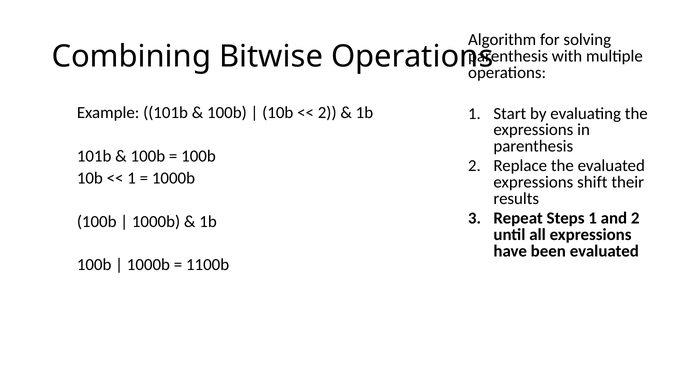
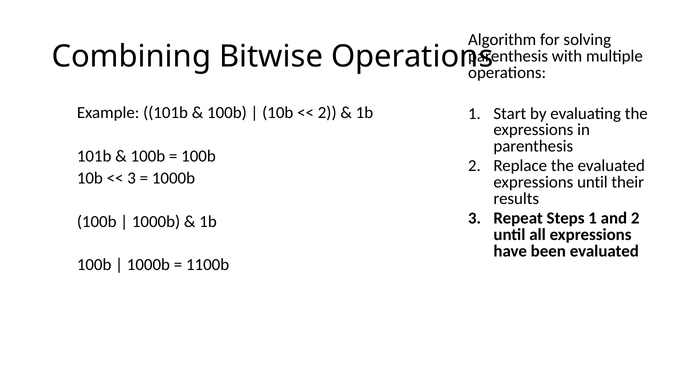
1 at (132, 178): 1 -> 3
expressions shift: shift -> until
